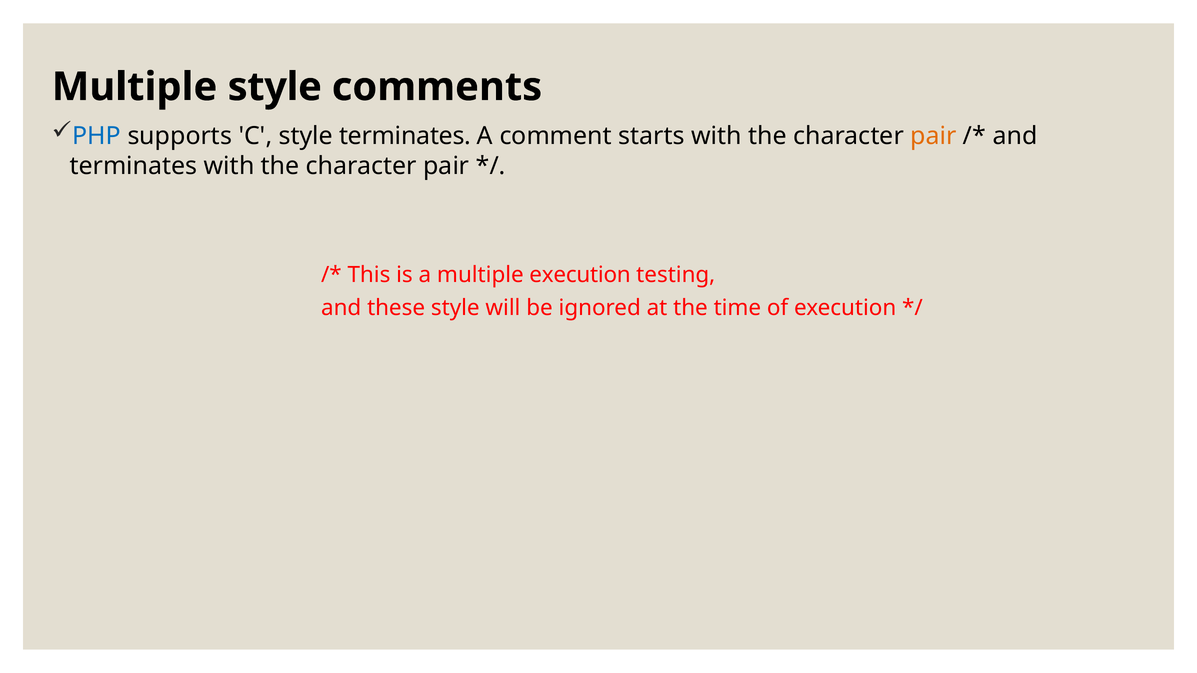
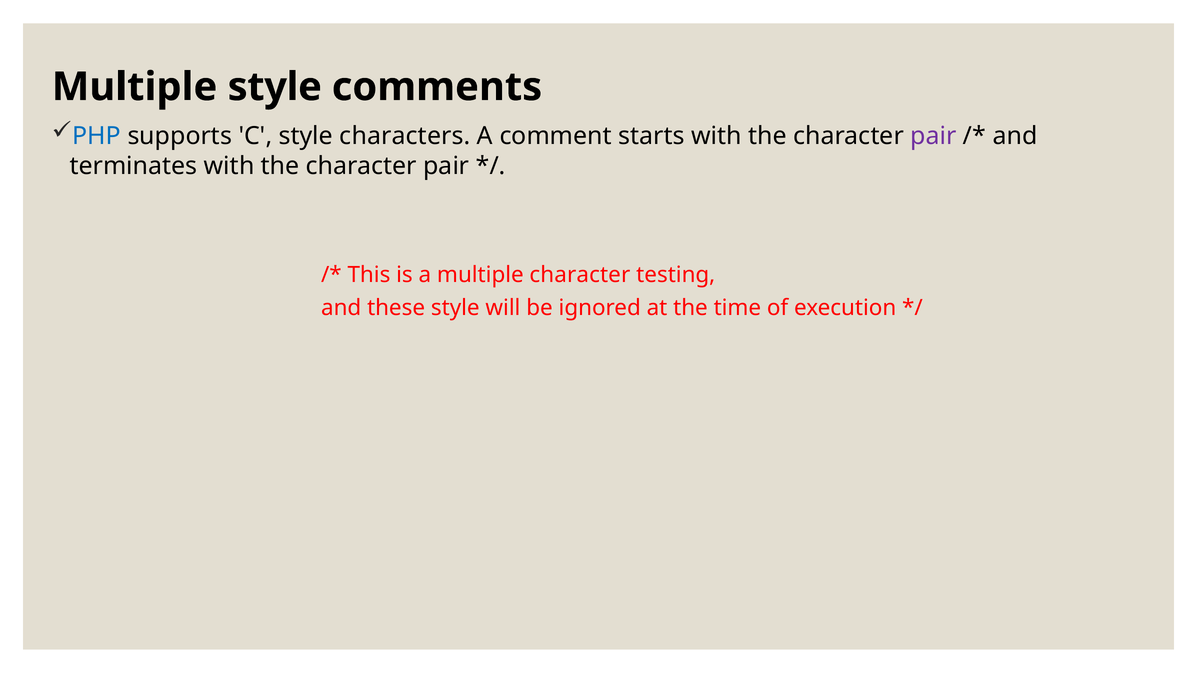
style terminates: terminates -> characters
pair at (933, 136) colour: orange -> purple
multiple execution: execution -> character
